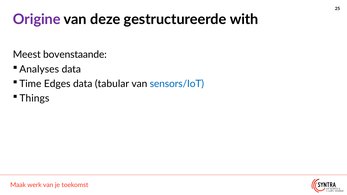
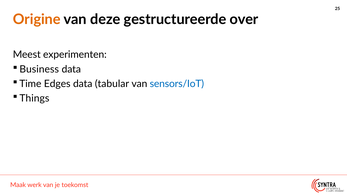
Origine colour: purple -> orange
with: with -> over
bovenstaande: bovenstaande -> experimenten
Analyses: Analyses -> Business
